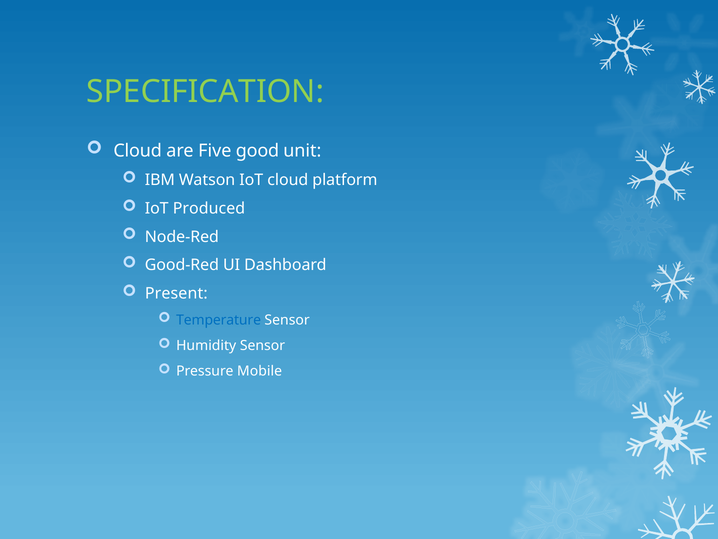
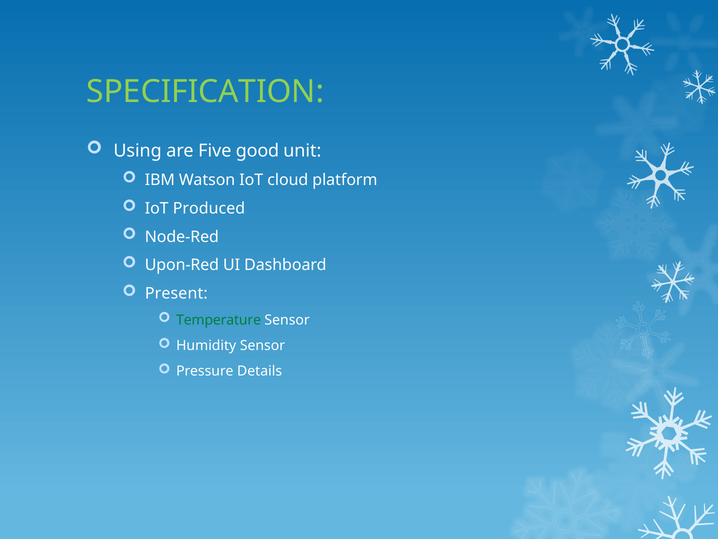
Cloud at (138, 151): Cloud -> Using
Good-Red: Good-Red -> Upon-Red
Temperature colour: blue -> green
Mobile: Mobile -> Details
